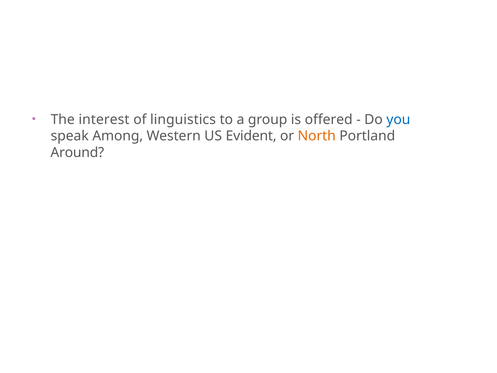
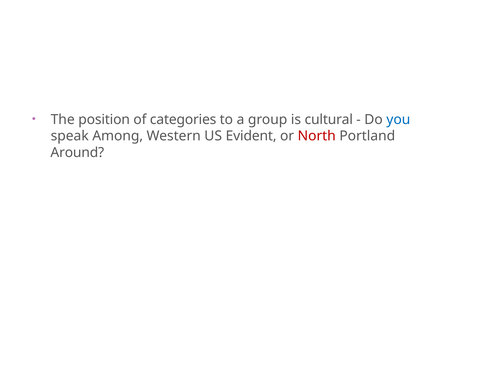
interest: interest -> position
linguistics: linguistics -> categories
offered: offered -> cultural
North colour: orange -> red
